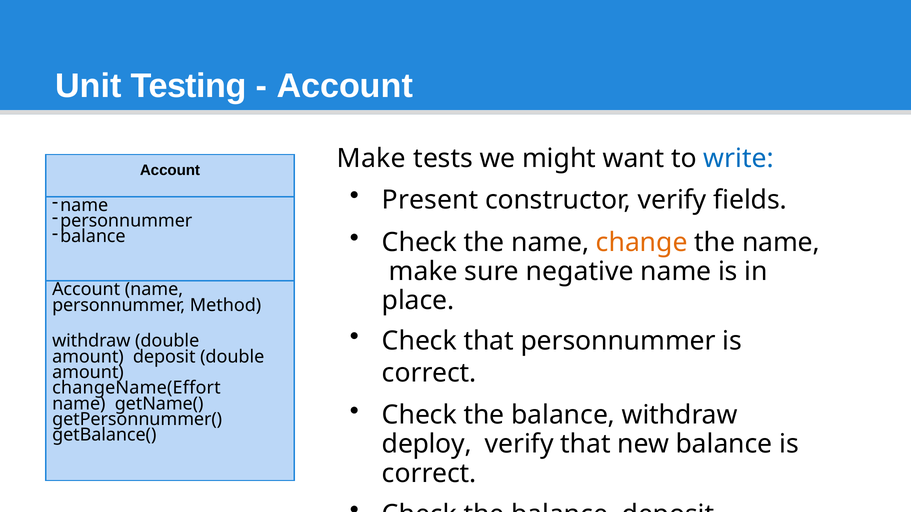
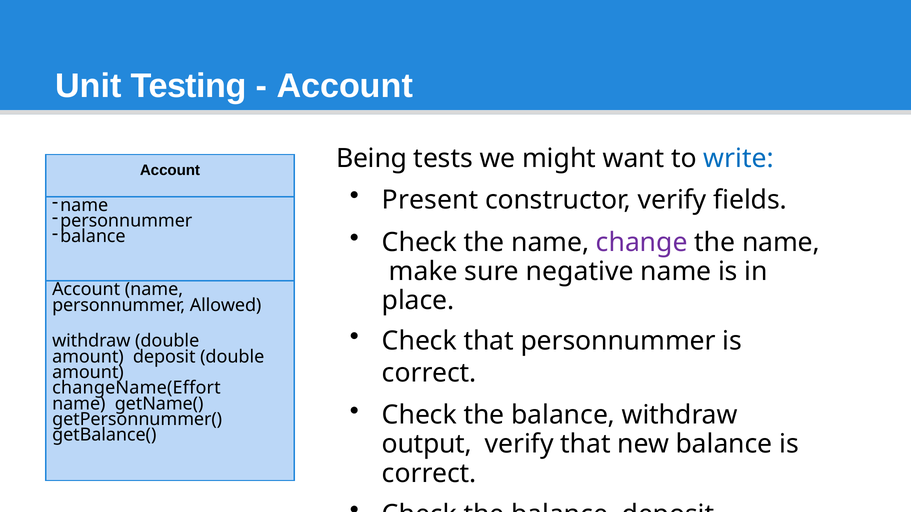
Make at (371, 158): Make -> Being
change colour: orange -> purple
Method: Method -> Allowed
deploy: deploy -> output
